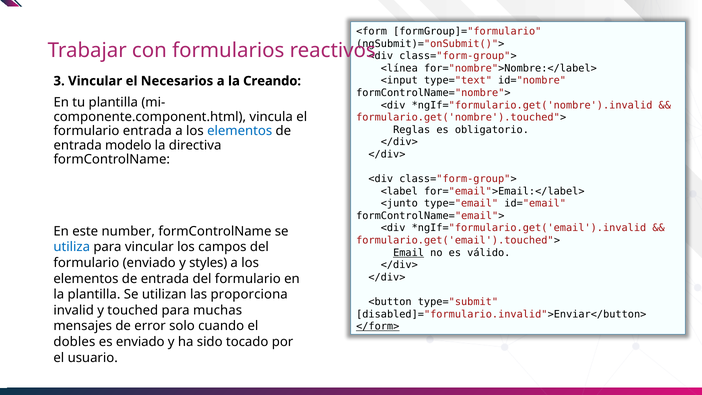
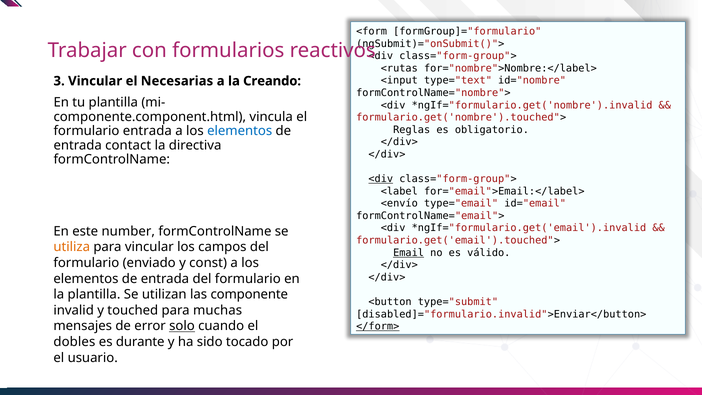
<línea: <línea -> <rutas
Necesarios: Necesarios -> Necesarias
modelo: modelo -> contact
<div at (381, 179) underline: none -> present
<junto: <junto -> <envío
utiliza colour: blue -> orange
styles: styles -> const
proporciona: proporciona -> componente
solo underline: none -> present
es enviado: enviado -> durante
